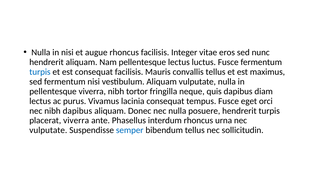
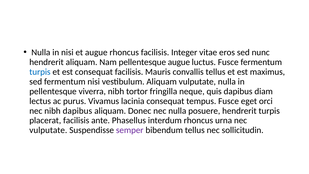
pellentesque lectus: lectus -> augue
placerat viverra: viverra -> facilisis
semper colour: blue -> purple
